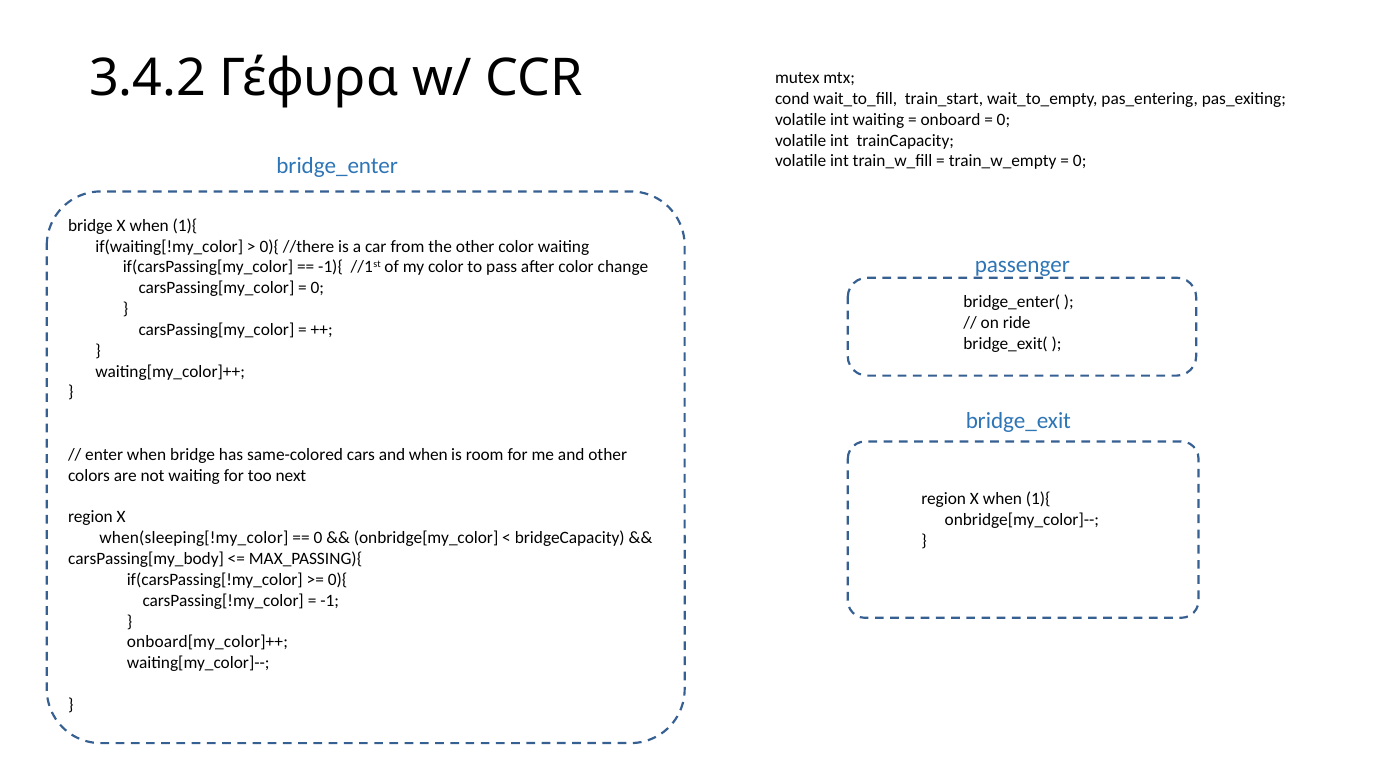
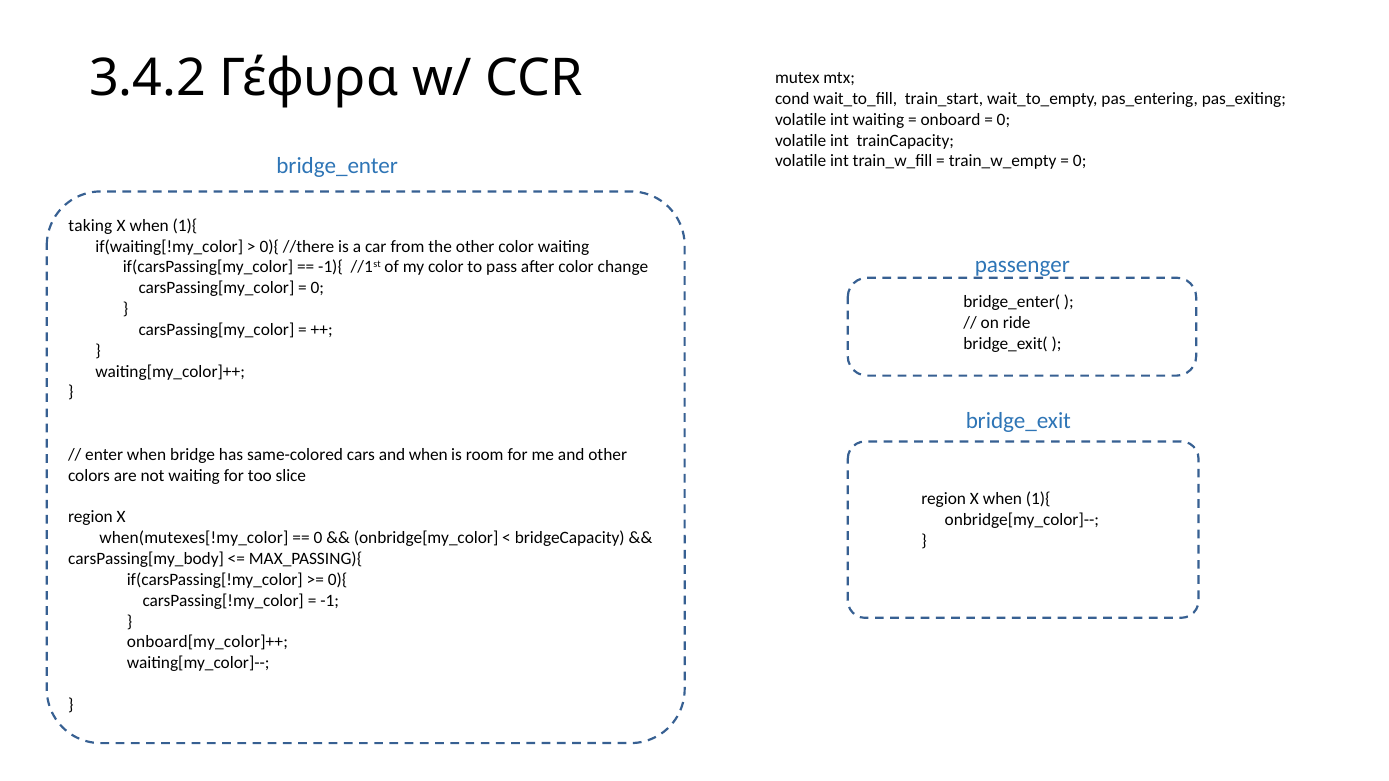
bridge at (90, 226): bridge -> taking
next: next -> slice
when(sleeping[!my_color: when(sleeping[!my_color -> when(mutexes[!my_color
